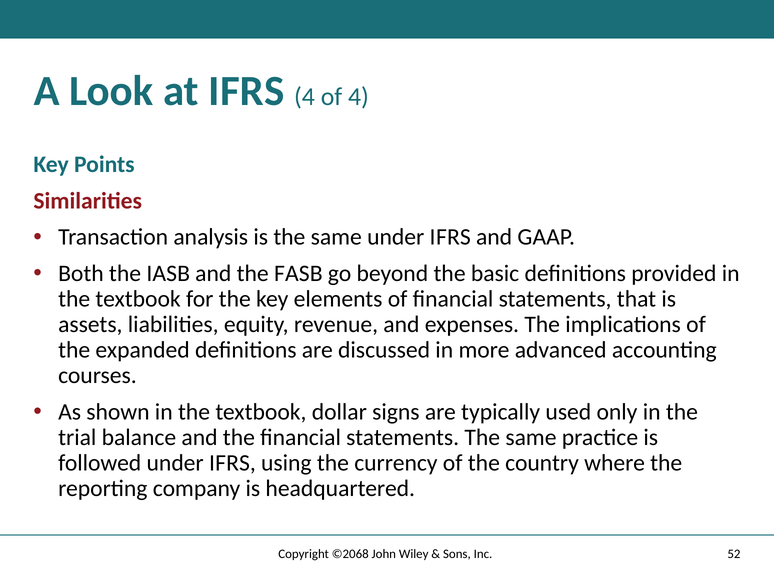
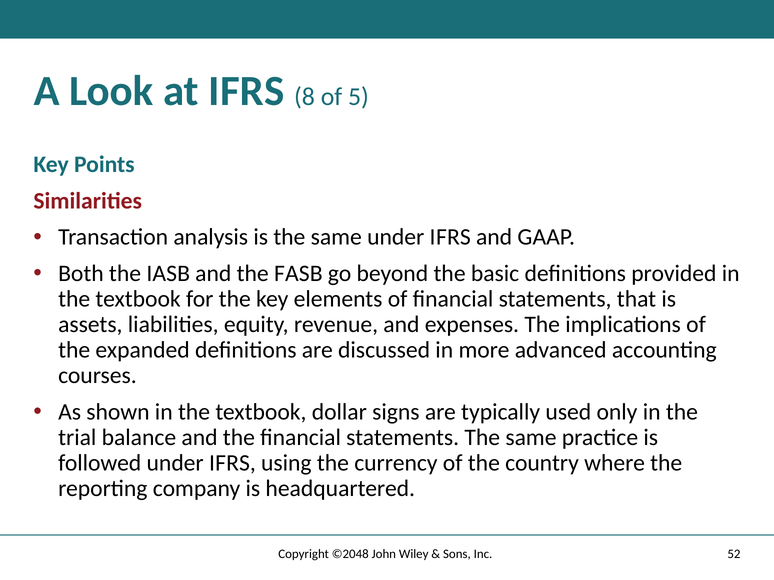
S 4: 4 -> 8
of 4: 4 -> 5
©2068: ©2068 -> ©2048
